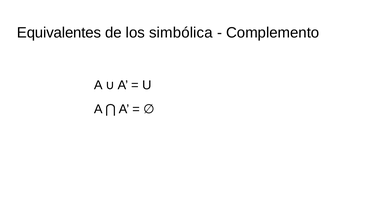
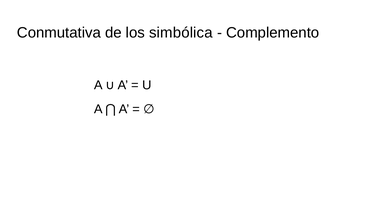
Equivalentes: Equivalentes -> Conmutativa
